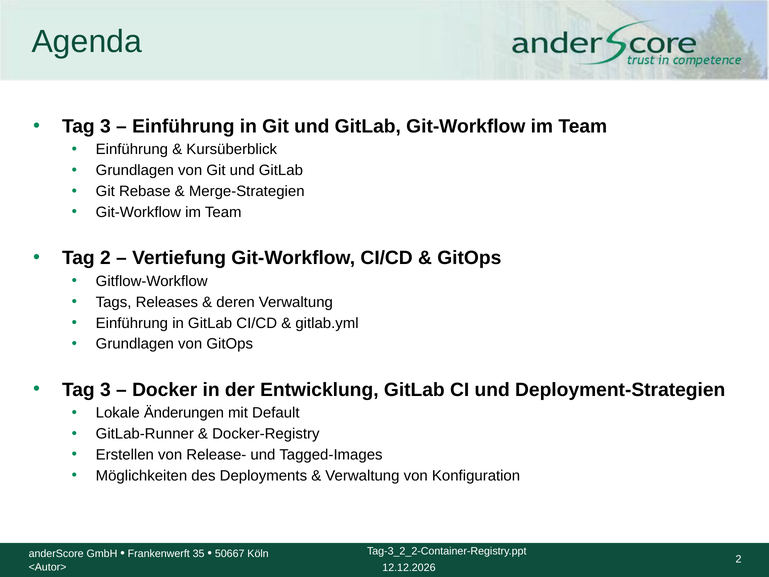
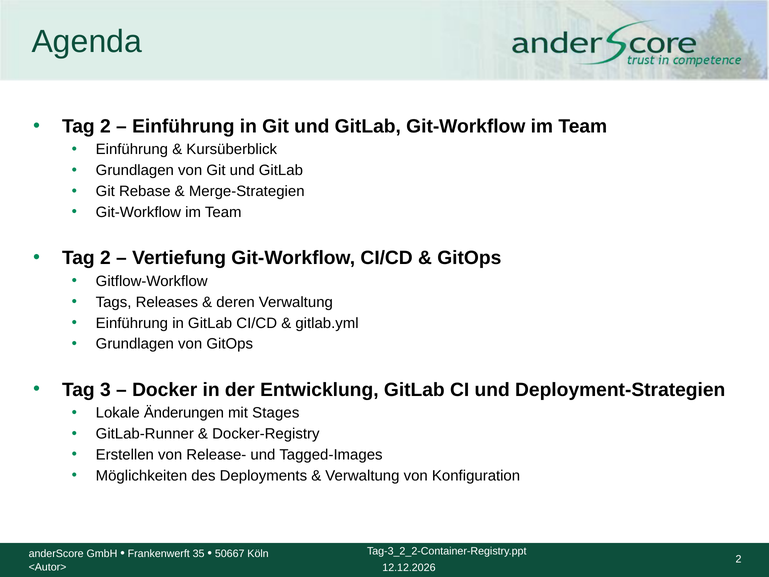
3 at (105, 126): 3 -> 2
Default: Default -> Stages
